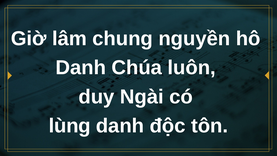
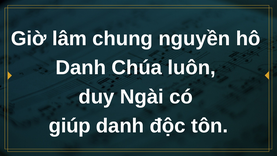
lùng: lùng -> giúp
